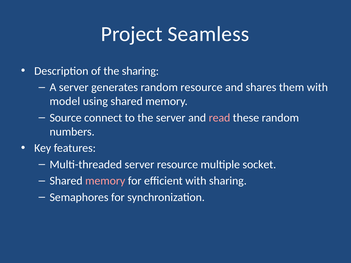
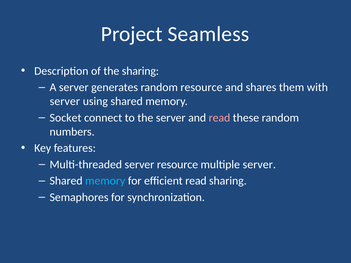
model at (65, 101): model -> server
Source: Source -> Socket
multiple socket: socket -> server
memory at (105, 181) colour: pink -> light blue
efficient with: with -> read
